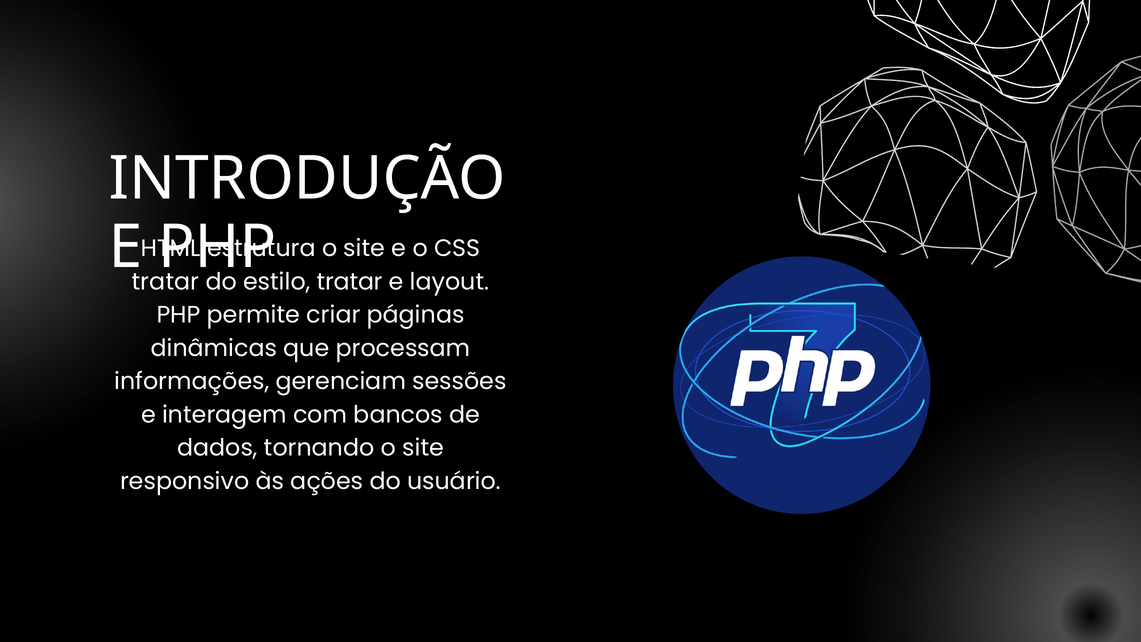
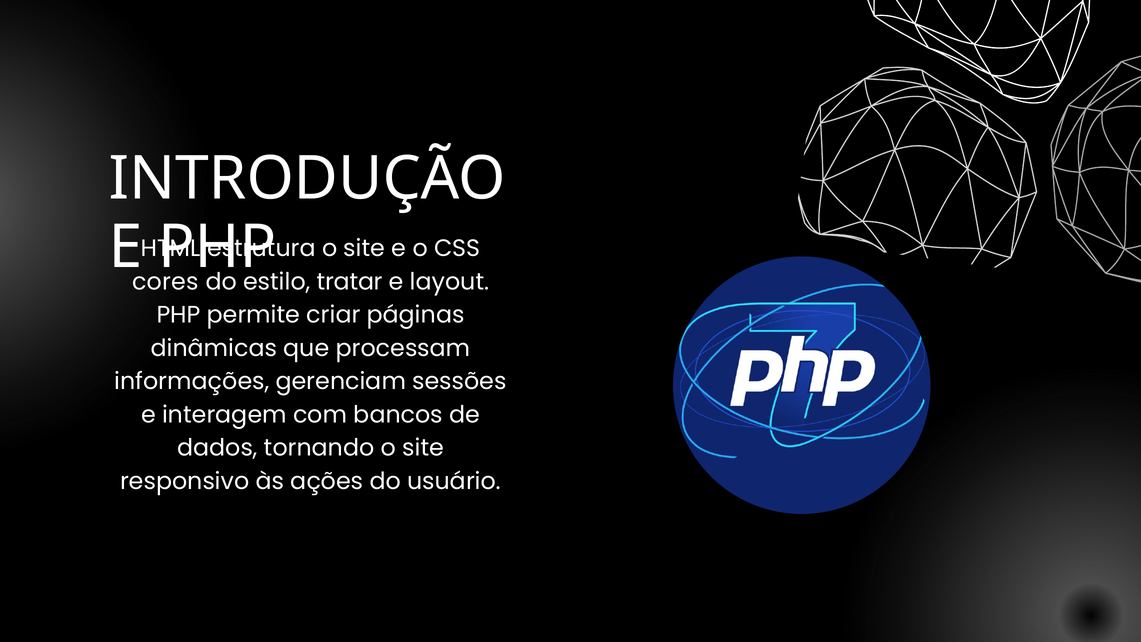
tratar at (165, 282): tratar -> cores
